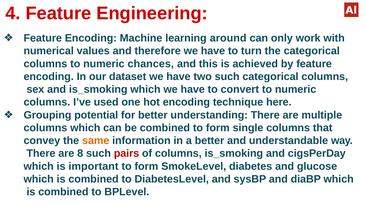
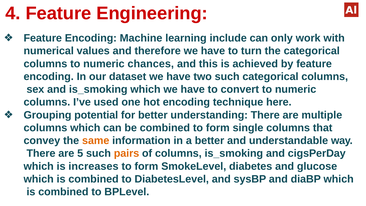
around: around -> include
8: 8 -> 5
pairs colour: red -> orange
important: important -> increases
